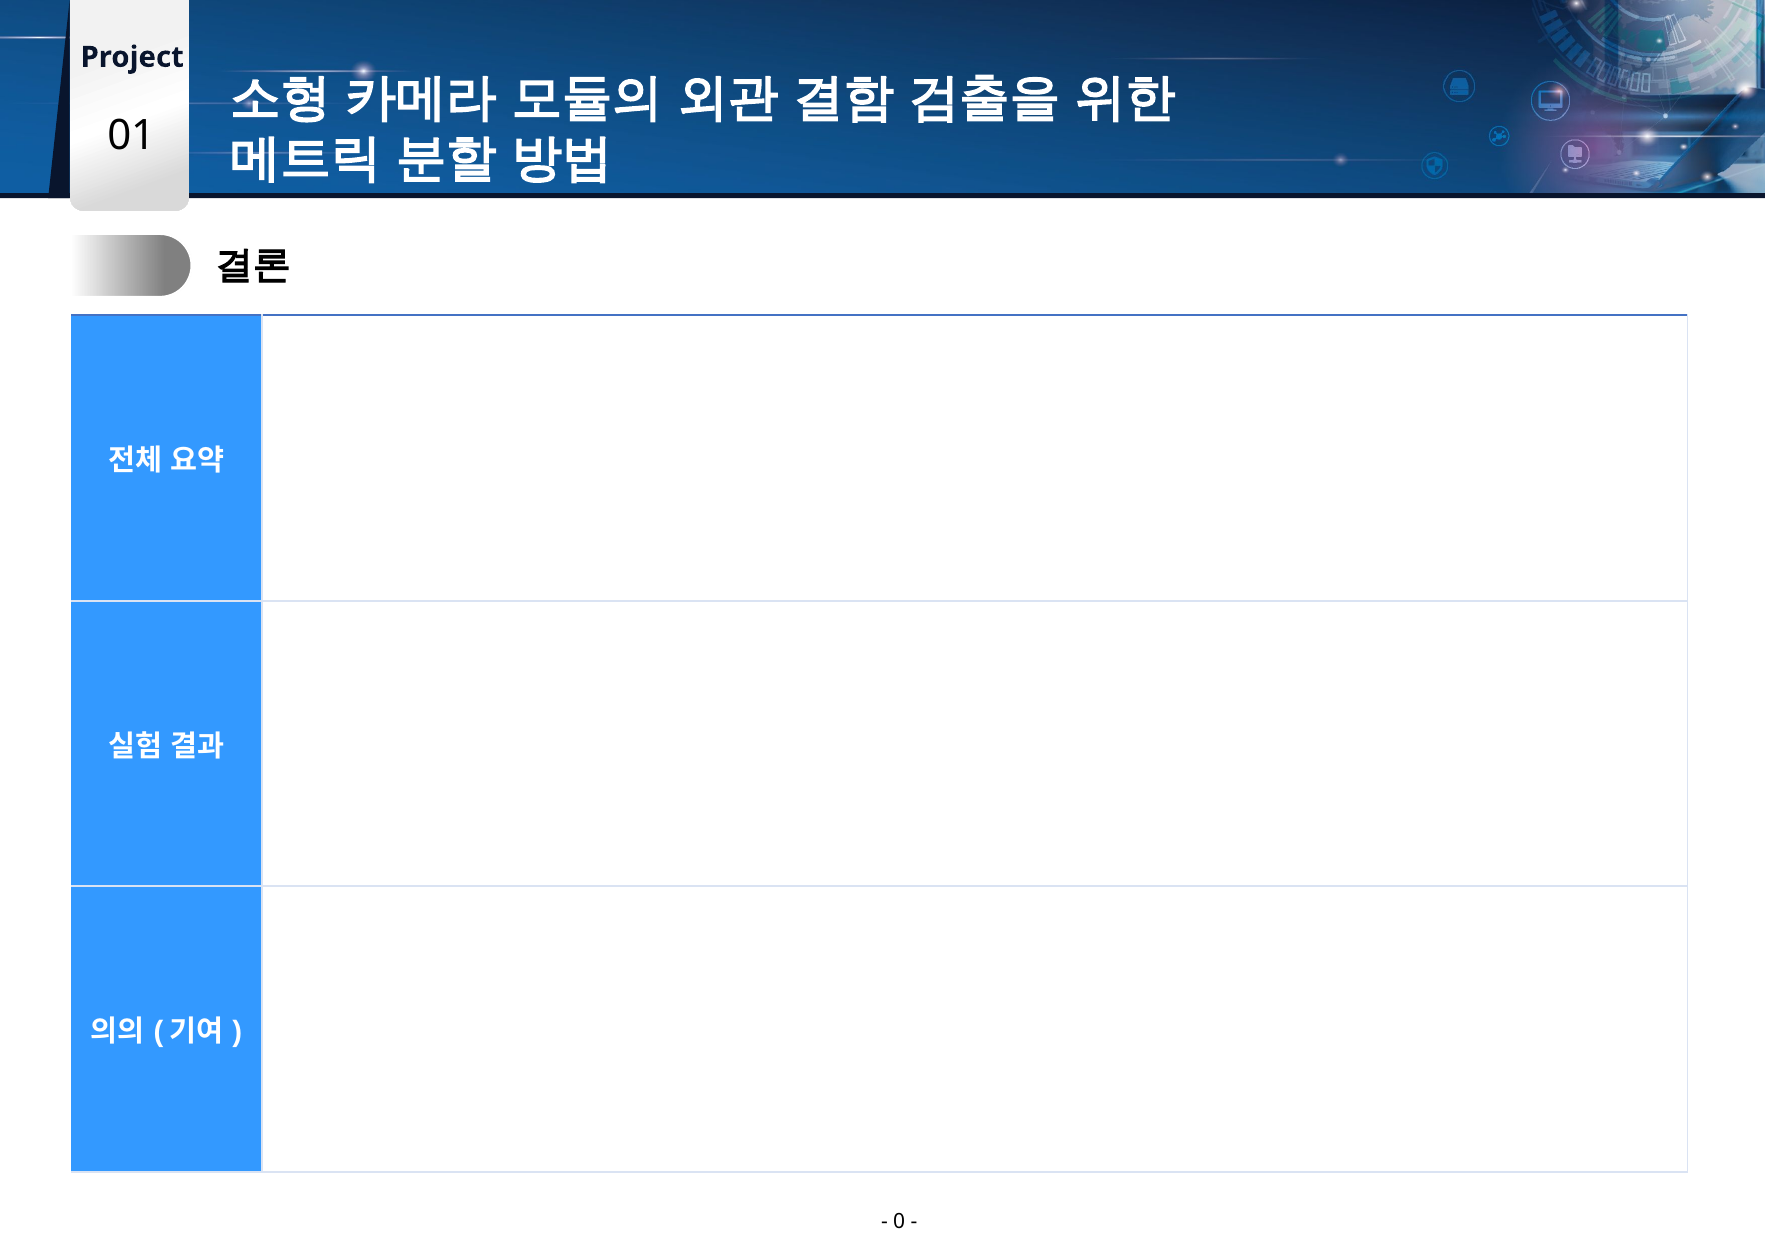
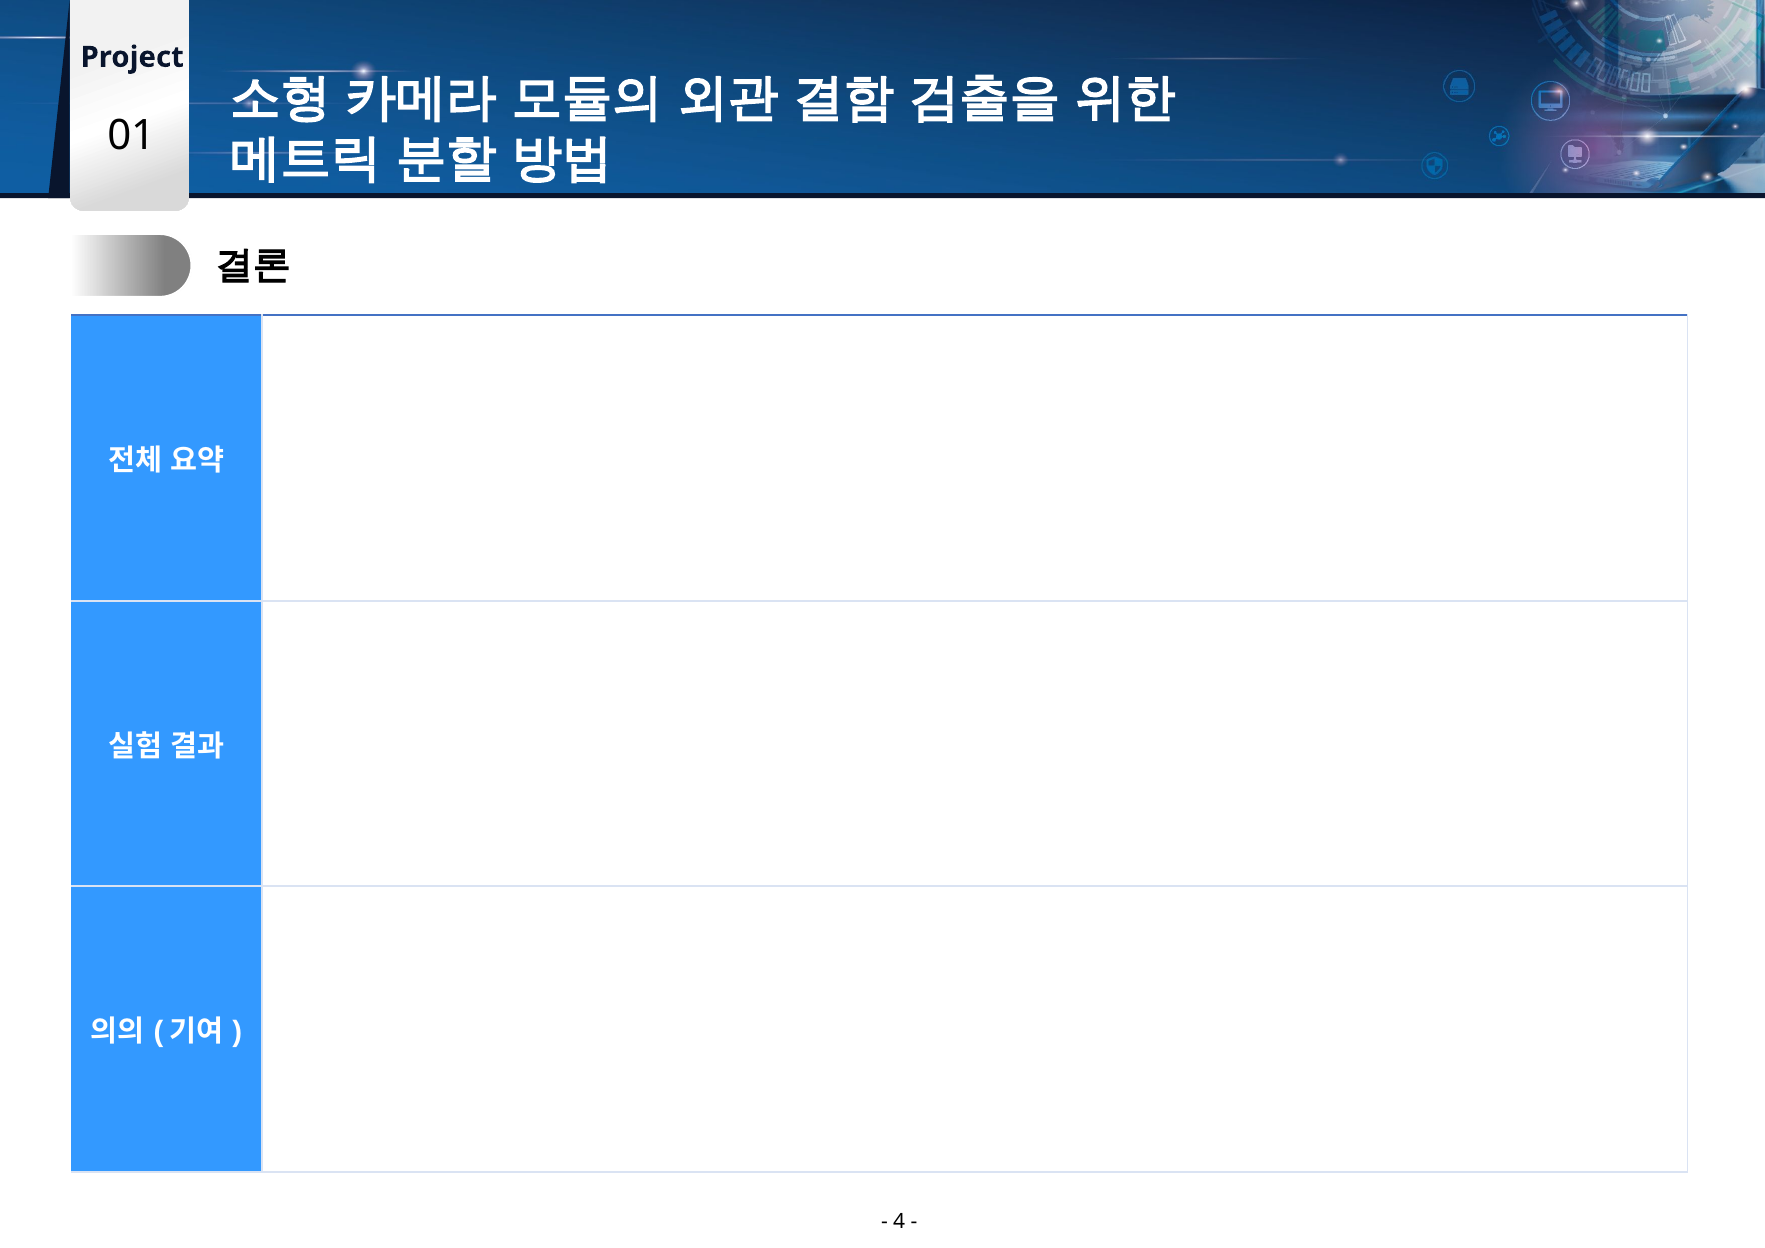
0: 0 -> 4
